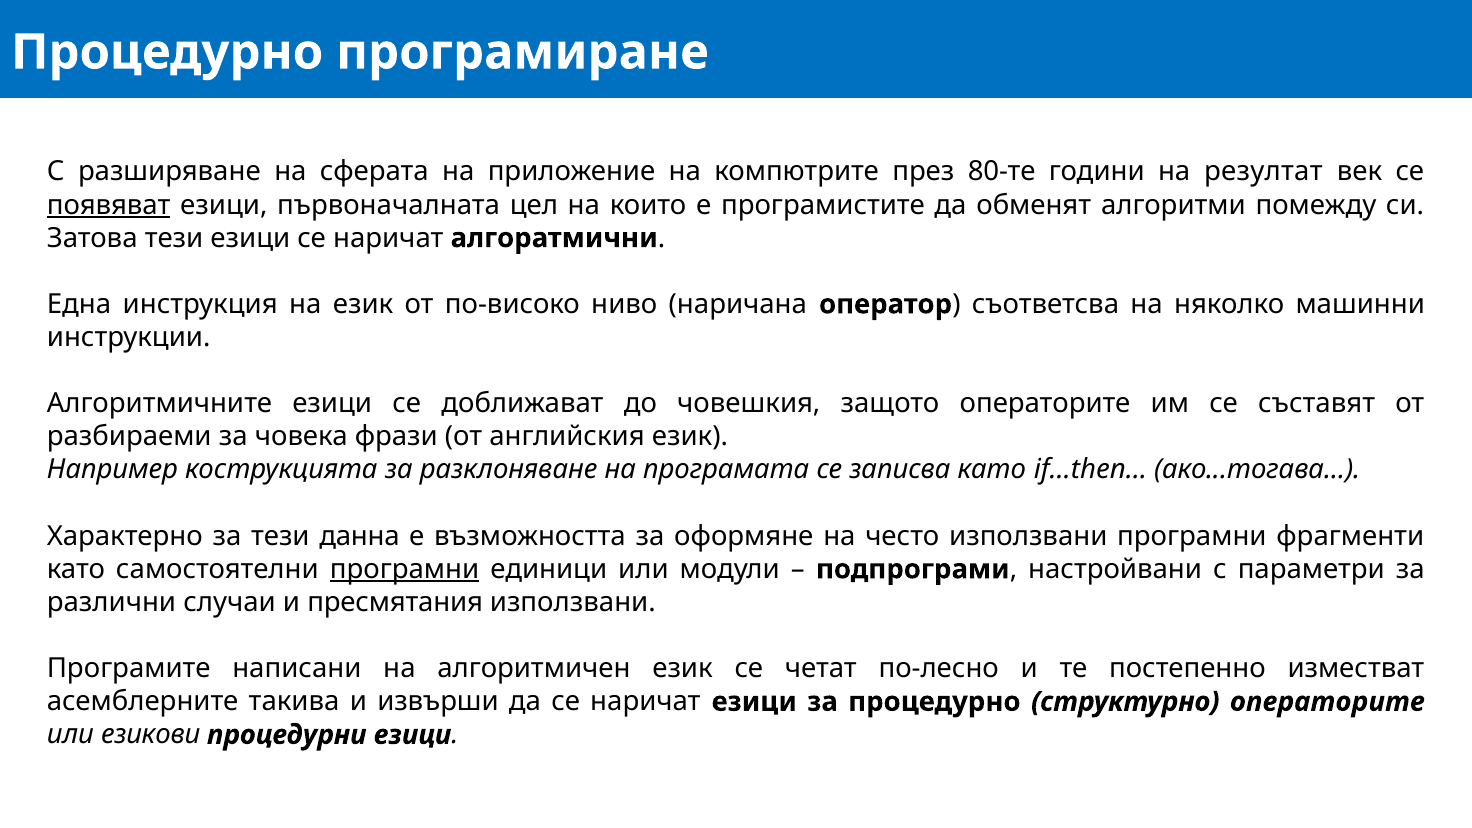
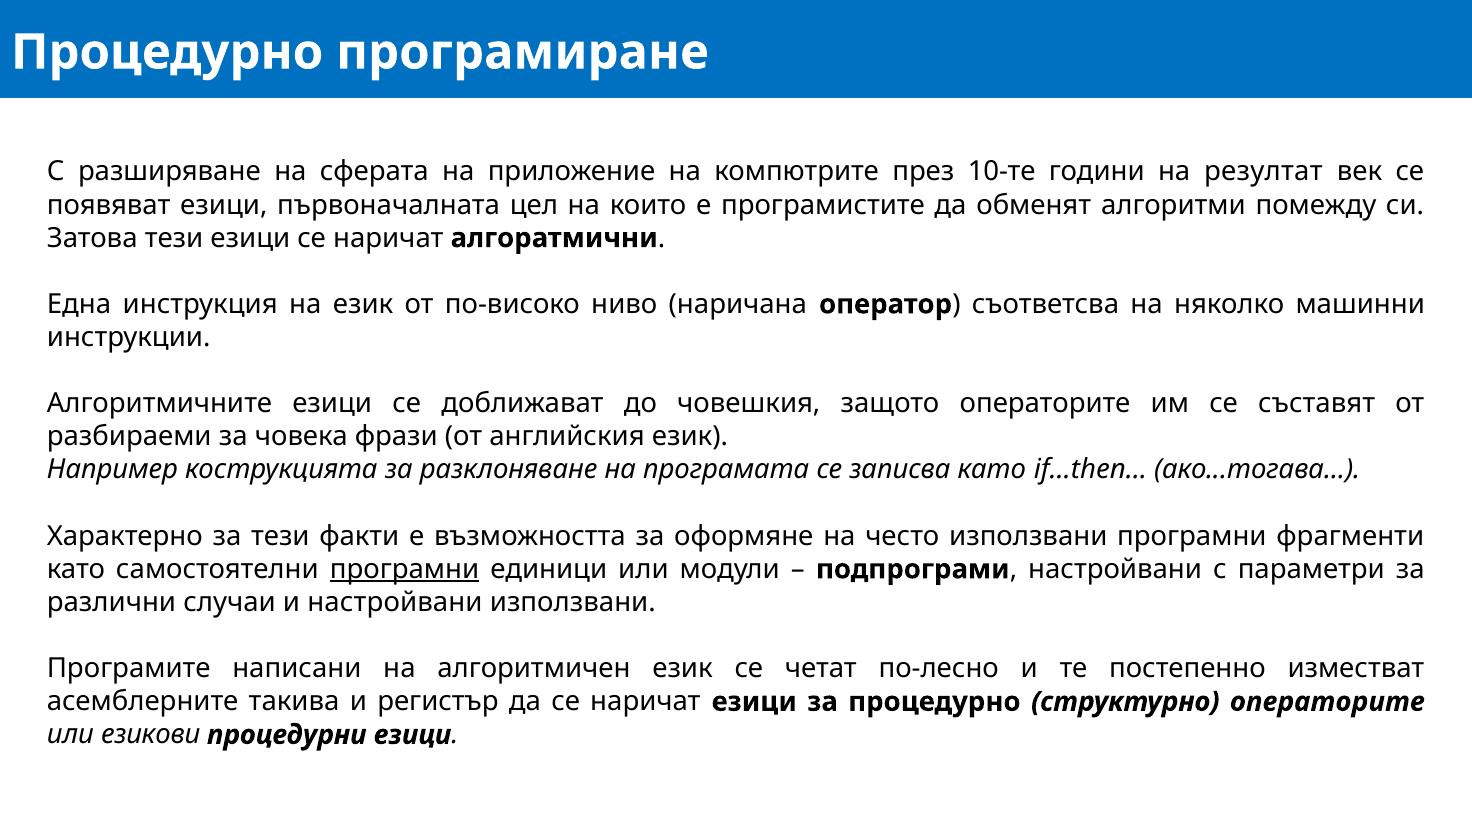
80-те: 80-те -> 10-те
появяват underline: present -> none
данна: данна -> факти
и пресмятания: пресмятания -> настройвани
извърши: извърши -> регистър
